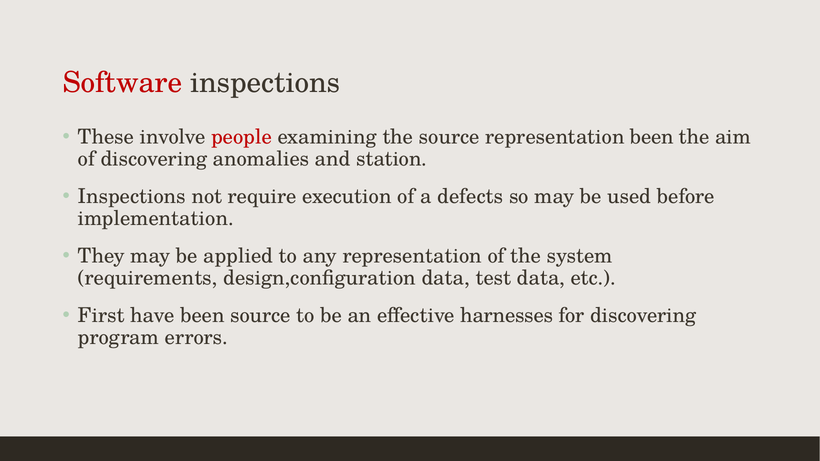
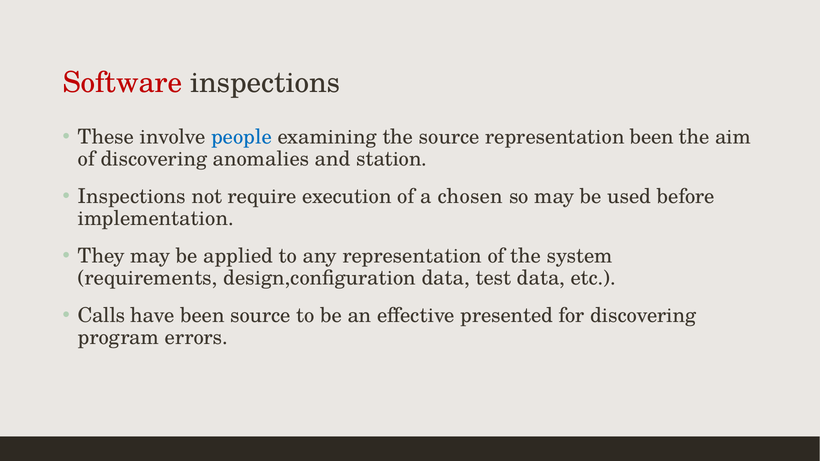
people colour: red -> blue
defects: defects -> chosen
First: First -> Calls
harnesses: harnesses -> presented
